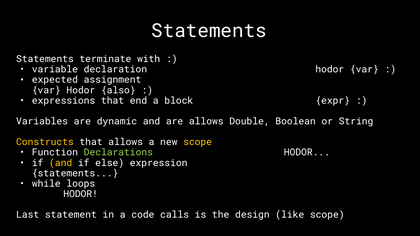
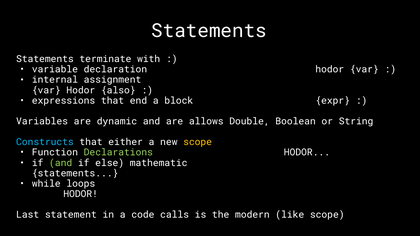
expected: expected -> internal
Constructs colour: yellow -> light blue
that allows: allows -> either
and at (61, 163) colour: yellow -> light green
expression: expression -> mathematic
design: design -> modern
